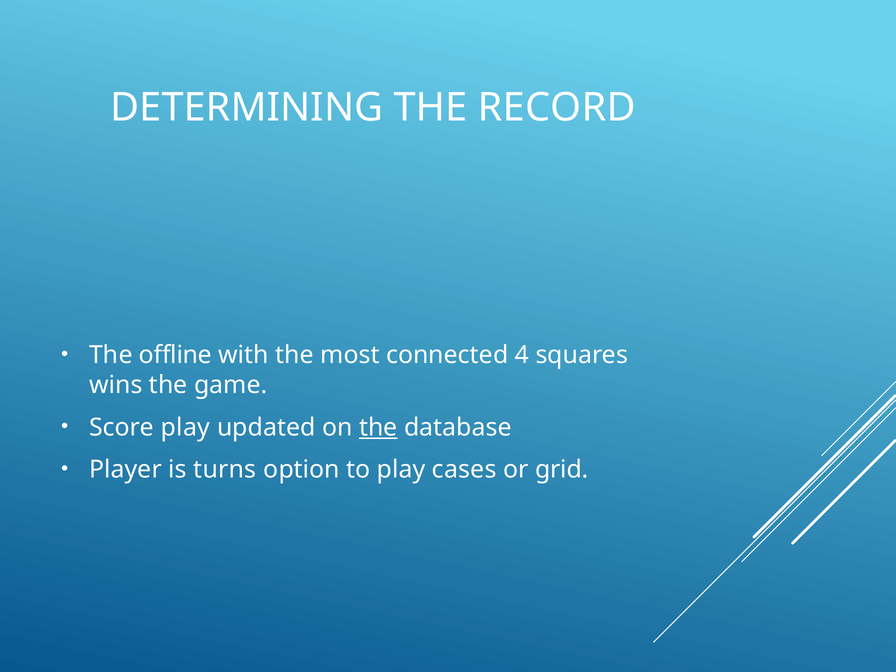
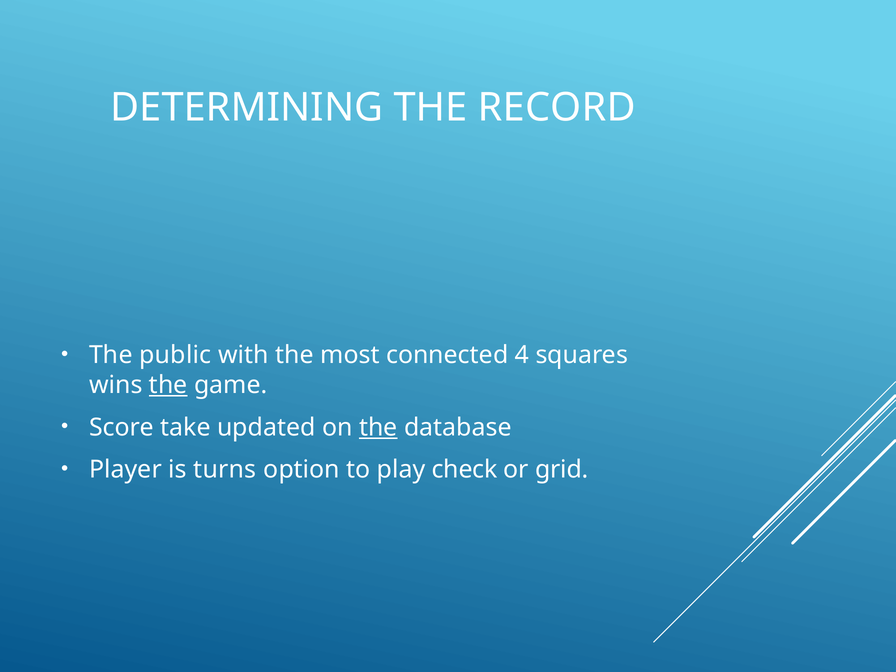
offline: offline -> public
the at (168, 385) underline: none -> present
Score play: play -> take
cases: cases -> check
